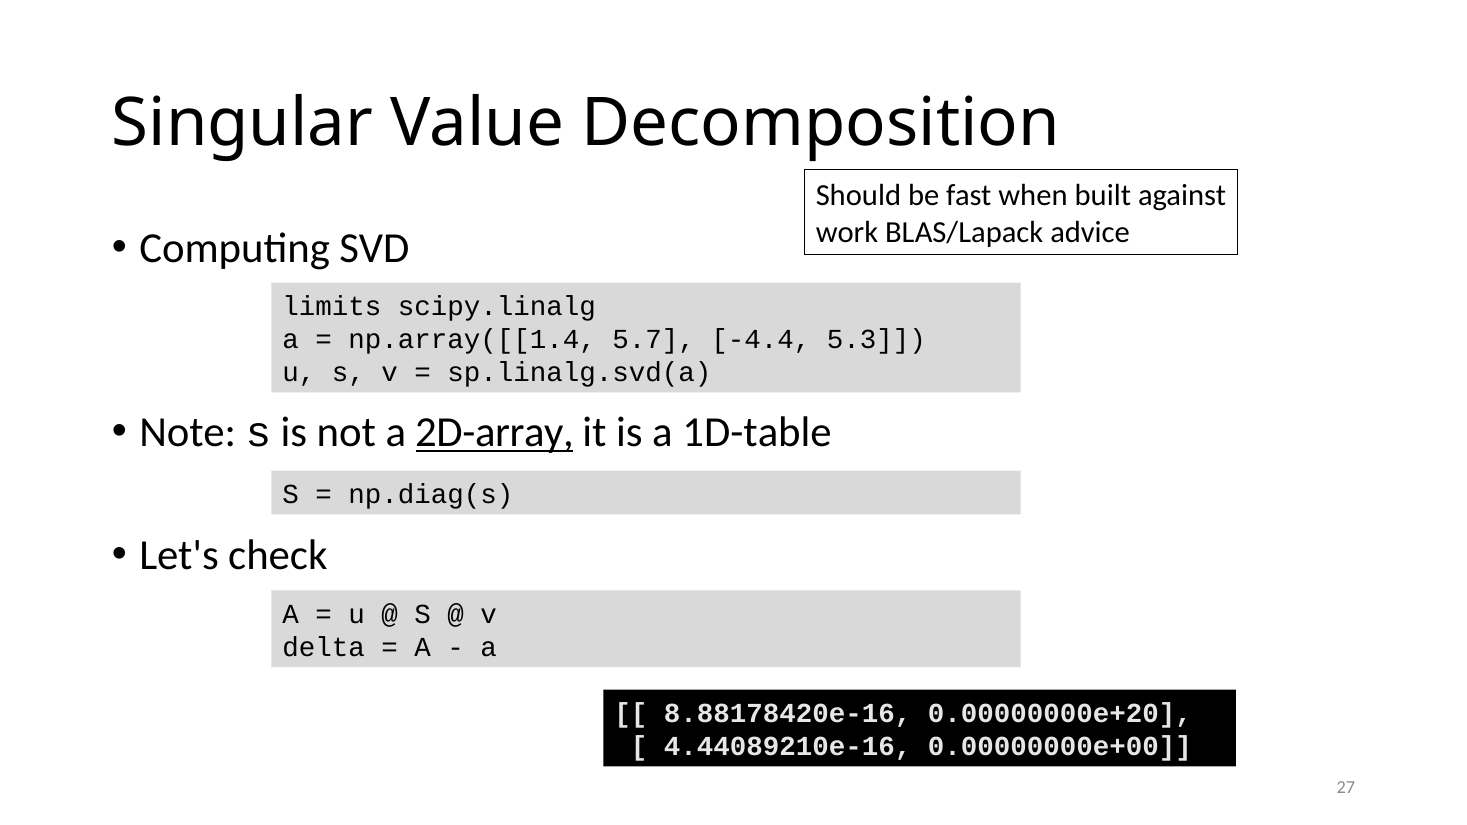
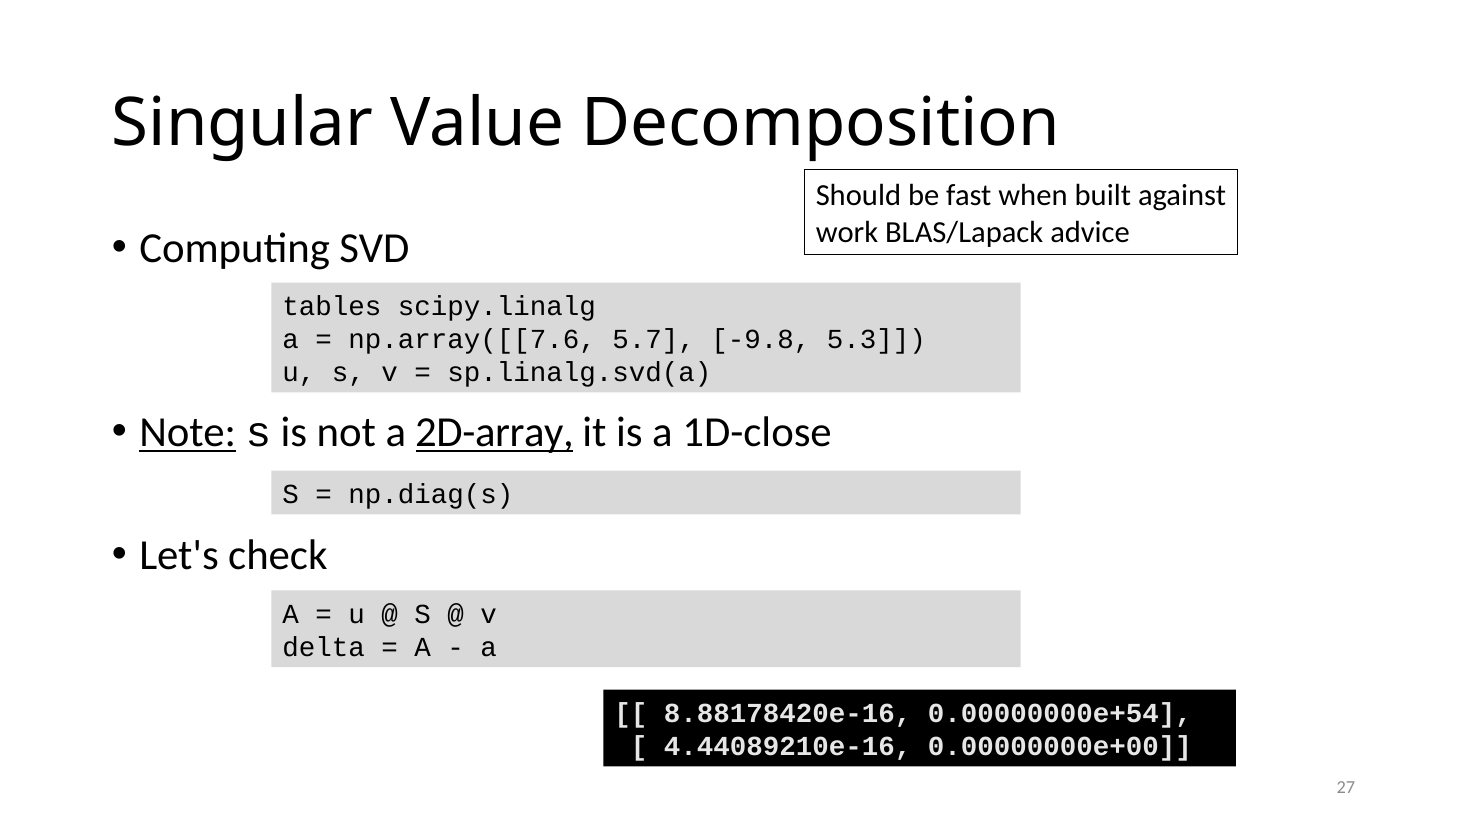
limits: limits -> tables
np.array([[1.4: np.array([[1.4 -> np.array([[7.6
-4.4: -4.4 -> -9.8
Note underline: none -> present
1D-table: 1D-table -> 1D-close
0.00000000e+20: 0.00000000e+20 -> 0.00000000e+54
